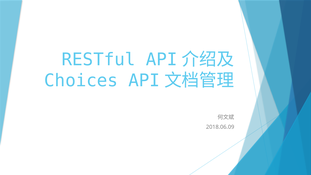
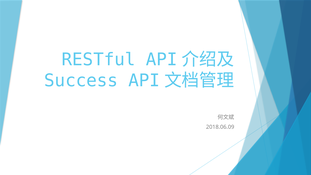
Choices: Choices -> Success
